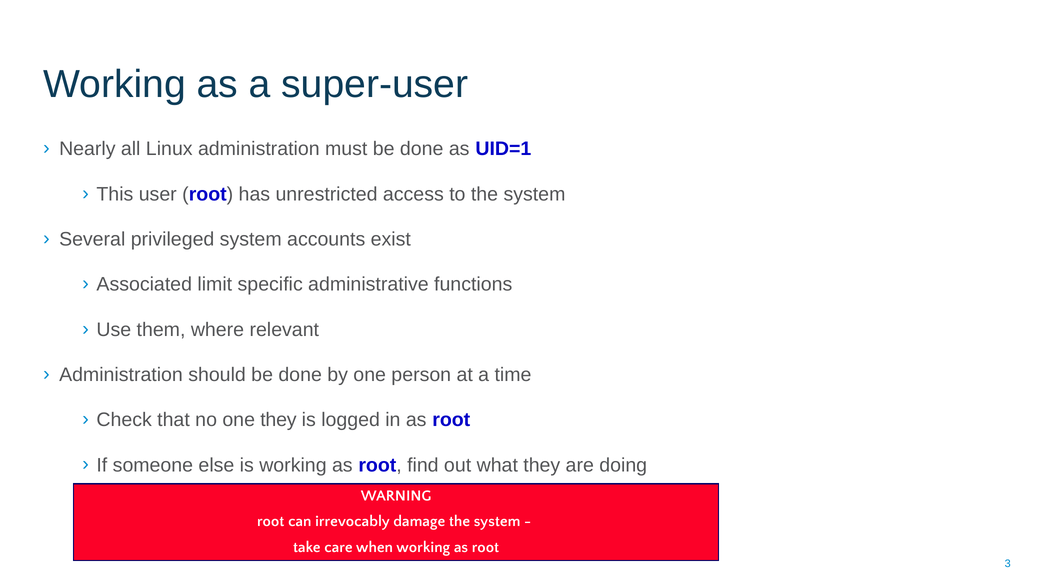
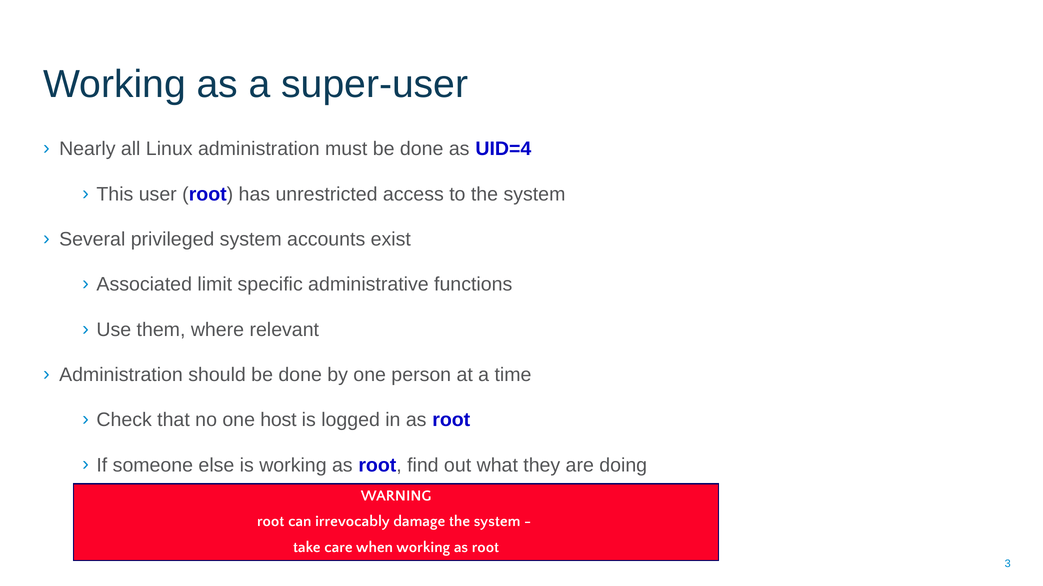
UID=1: UID=1 -> UID=4
one they: they -> host
